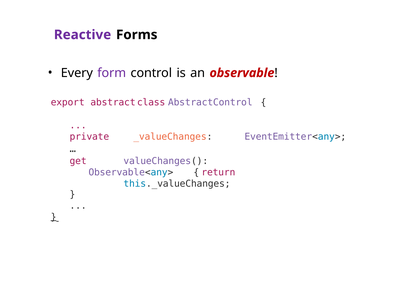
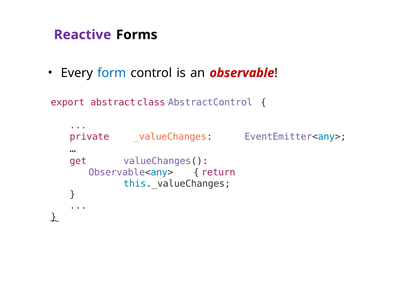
form colour: purple -> blue
